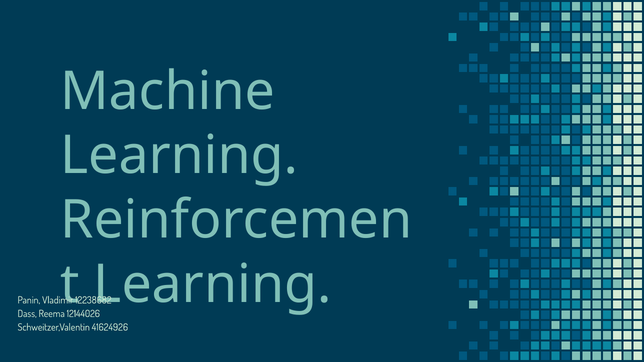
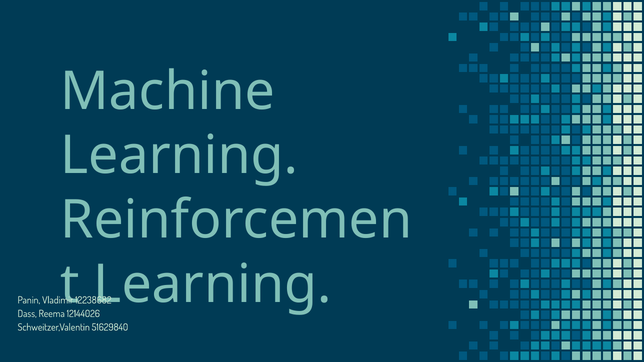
41624926: 41624926 -> 51629840
